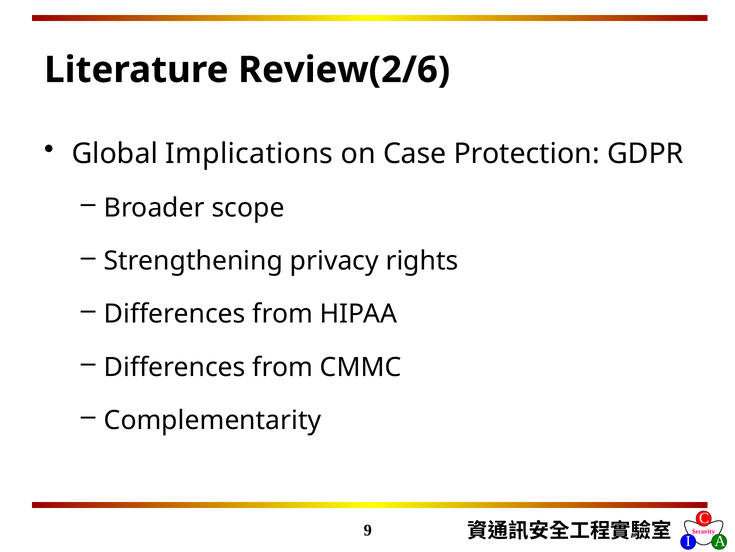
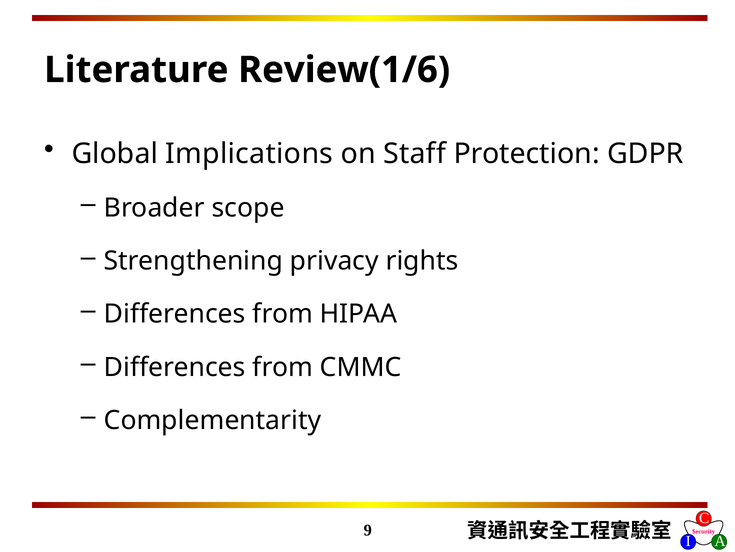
Review(2/6: Review(2/6 -> Review(1/6
Case: Case -> Staff
